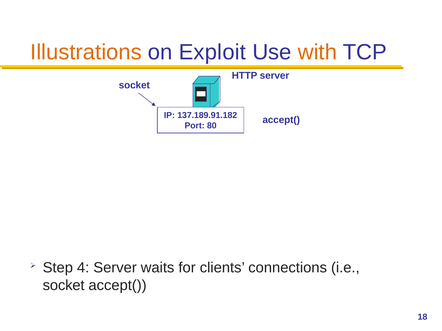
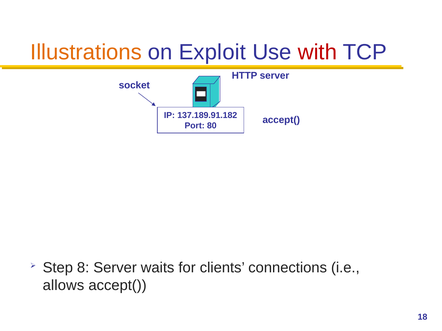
with colour: orange -> red
4: 4 -> 8
socket at (64, 286): socket -> allows
